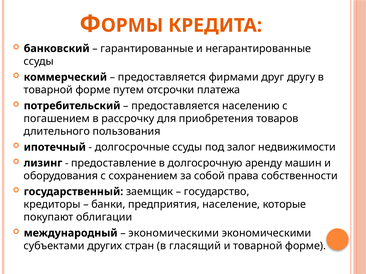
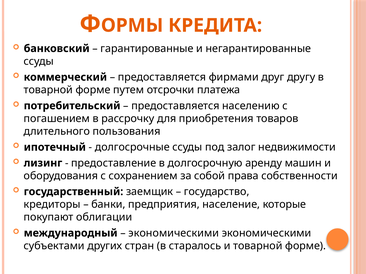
гласящий: гласящий -> старалось
